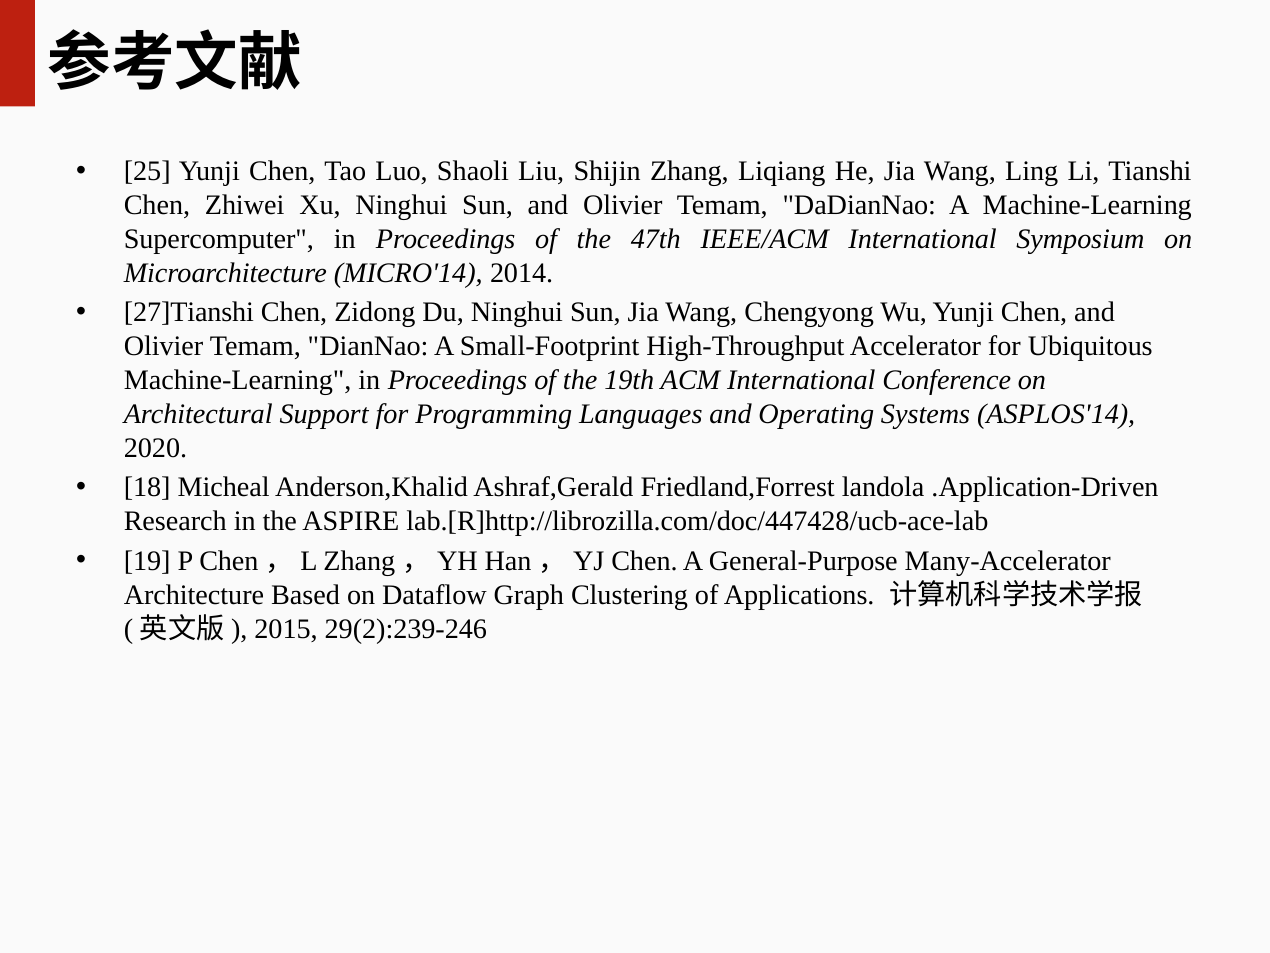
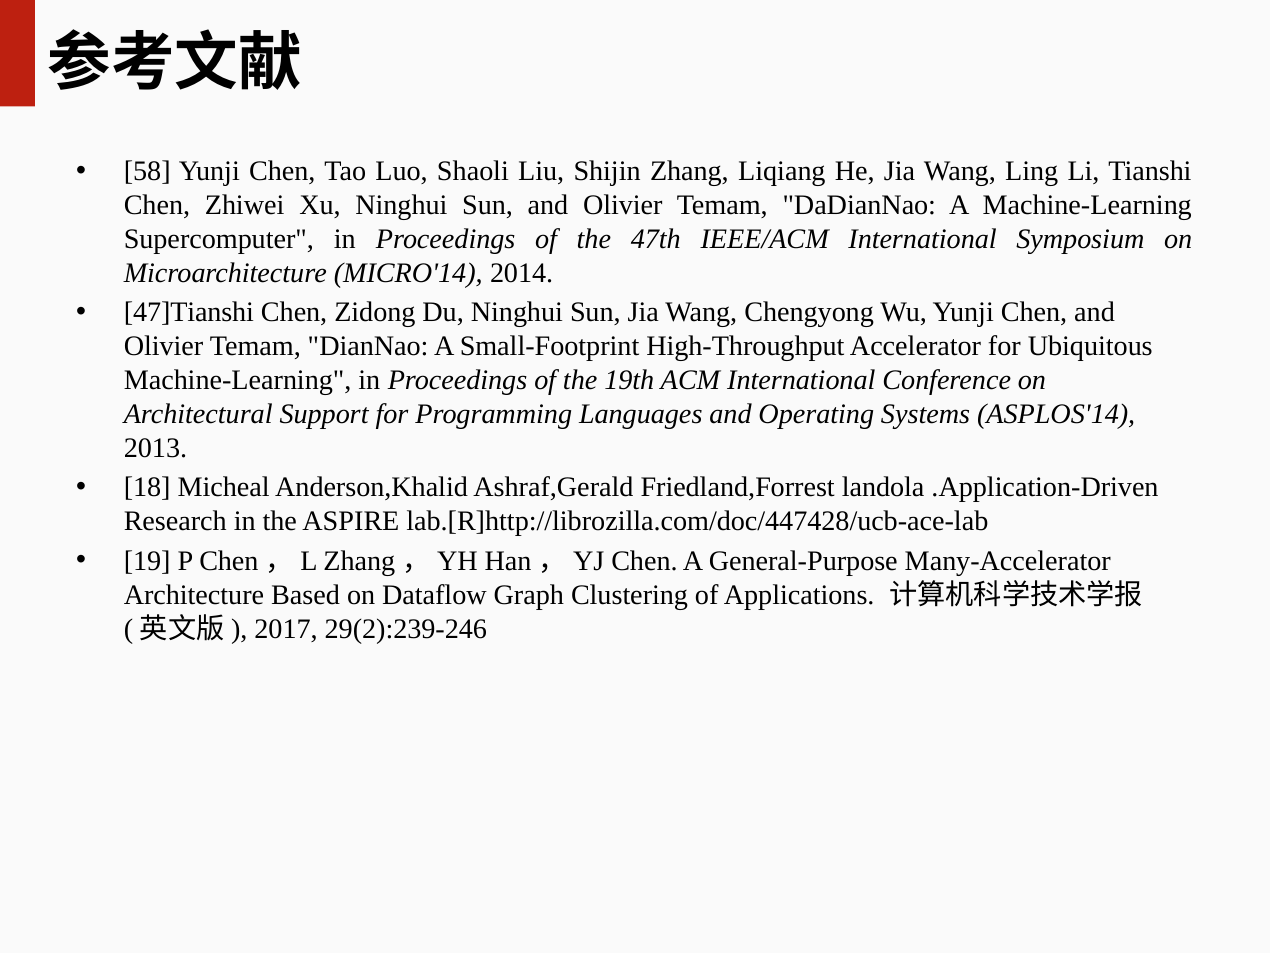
25: 25 -> 58
27]Tianshi: 27]Tianshi -> 47]Tianshi
2020: 2020 -> 2013
2015: 2015 -> 2017
